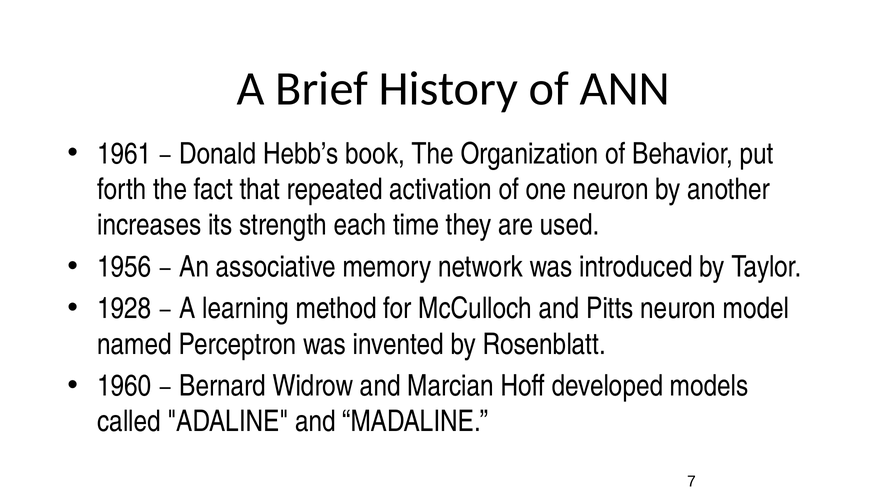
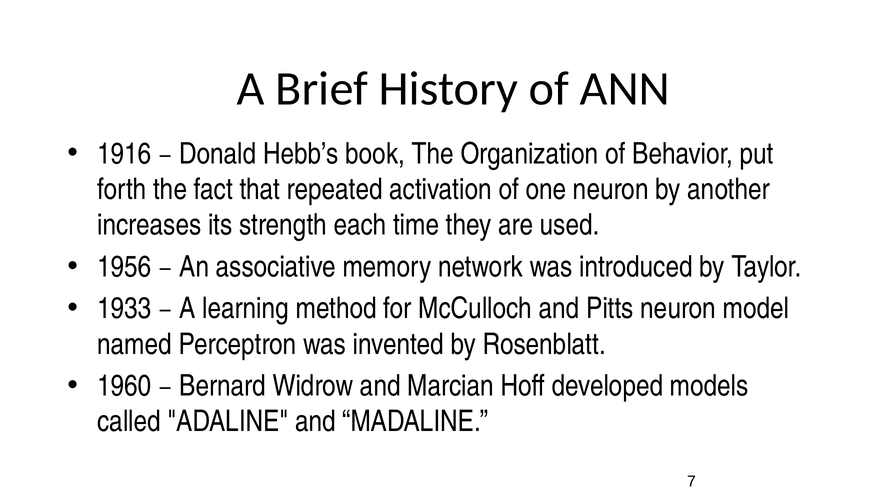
1961: 1961 -> 1916
1928: 1928 -> 1933
